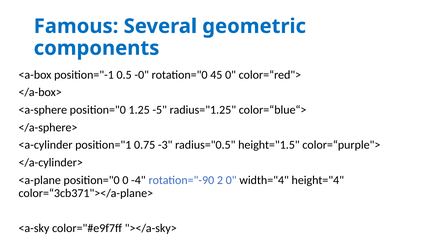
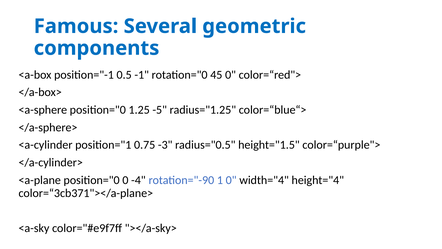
-0: -0 -> -1
2: 2 -> 1
